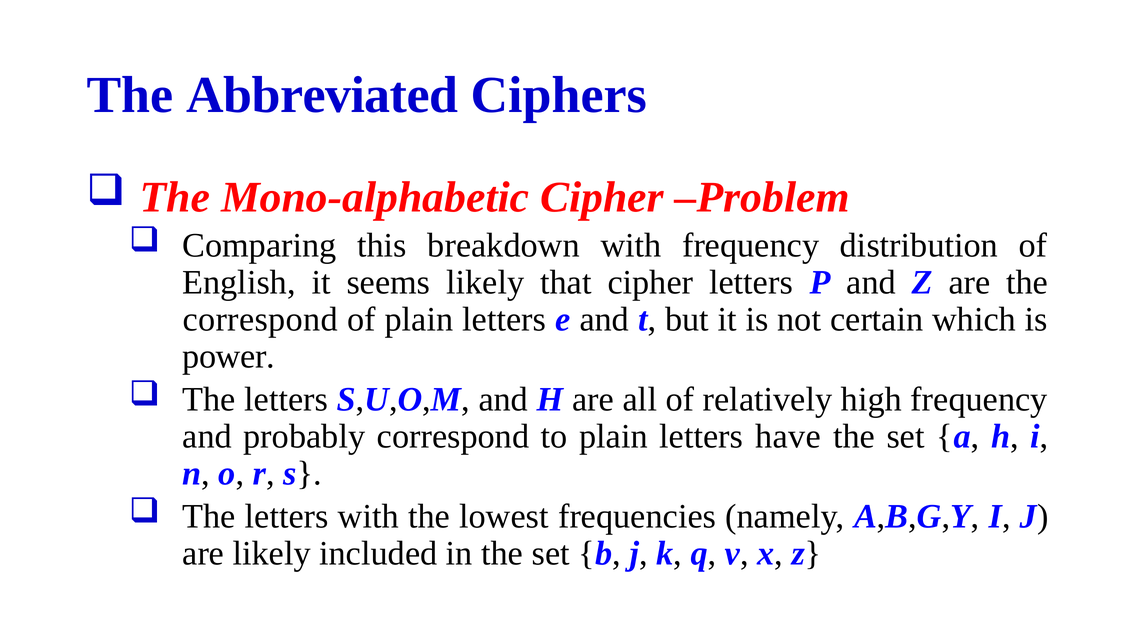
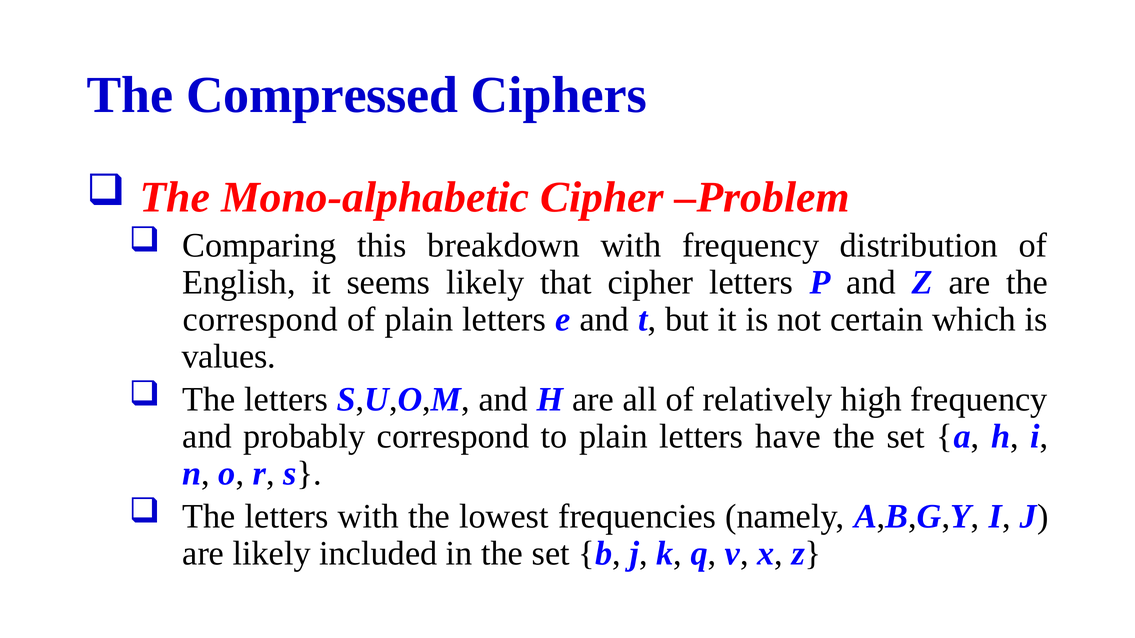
Abbreviated: Abbreviated -> Compressed
power: power -> values
